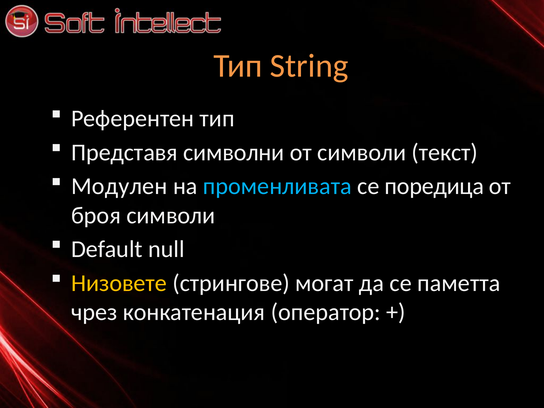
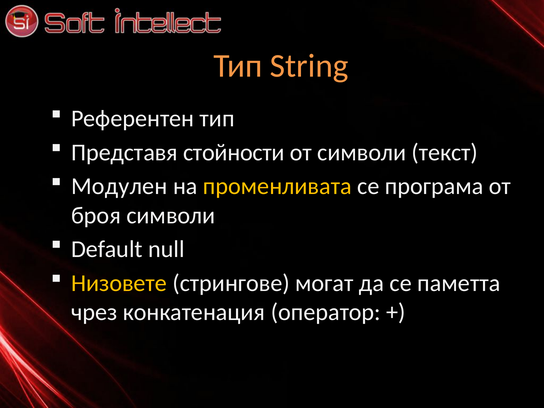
символни: символни -> стойности
променливата colour: light blue -> yellow
поредица: поредица -> програма
